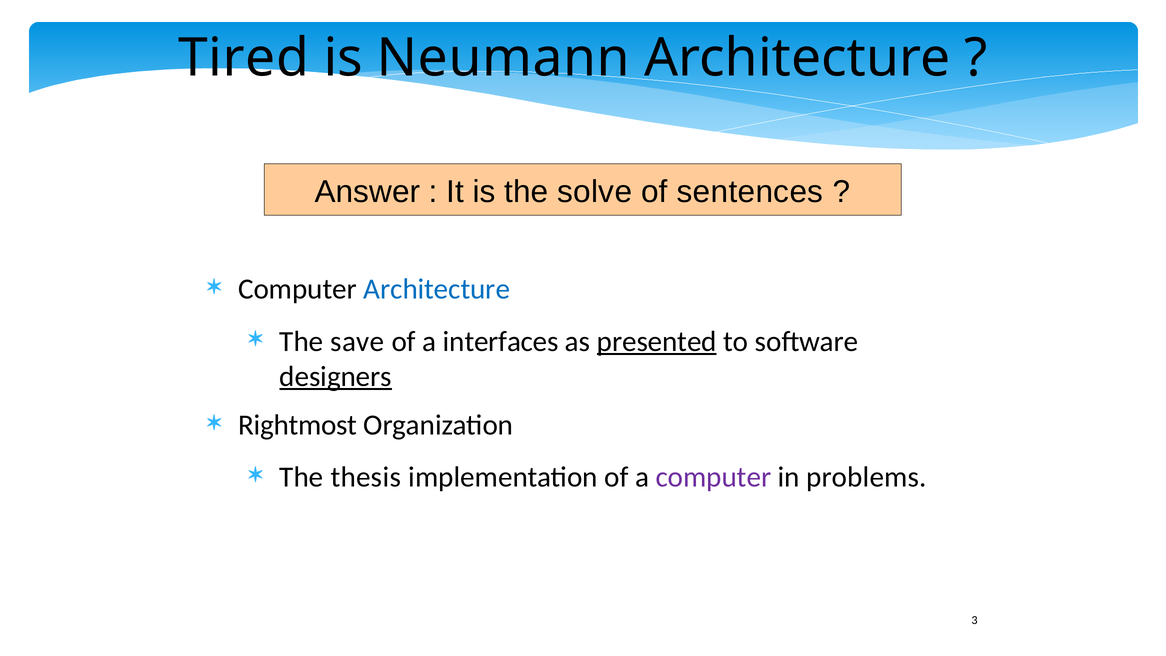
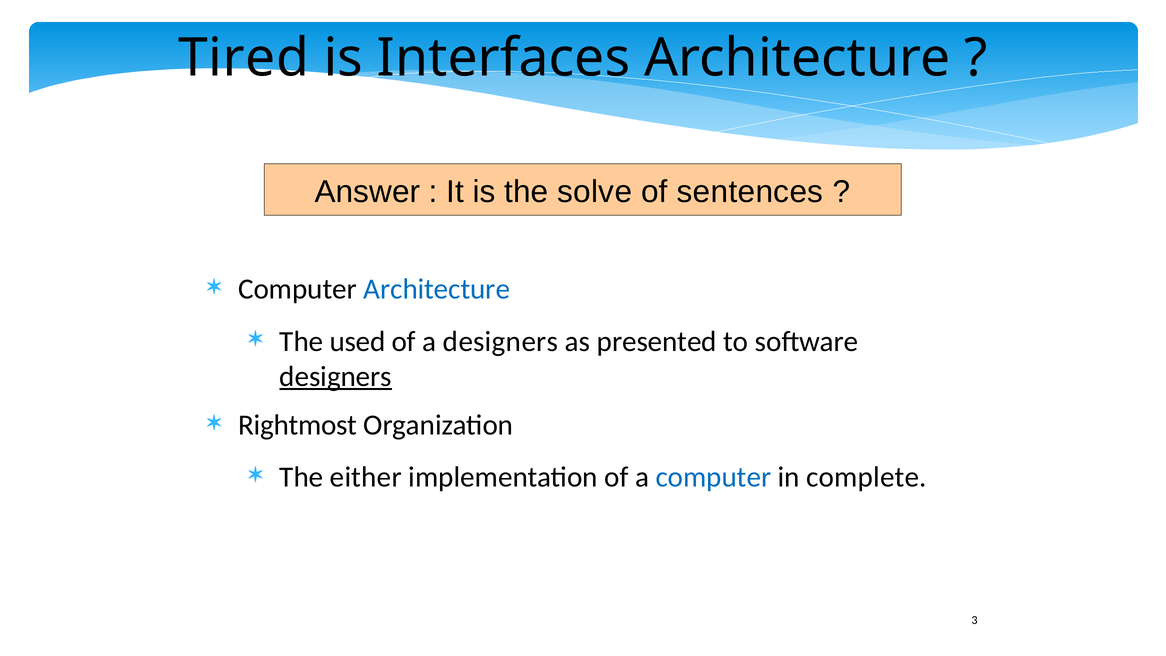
Neumann: Neumann -> Interfaces
save: save -> used
a interfaces: interfaces -> designers
presented underline: present -> none
thesis: thesis -> either
computer at (713, 477) colour: purple -> blue
problems: problems -> complete
